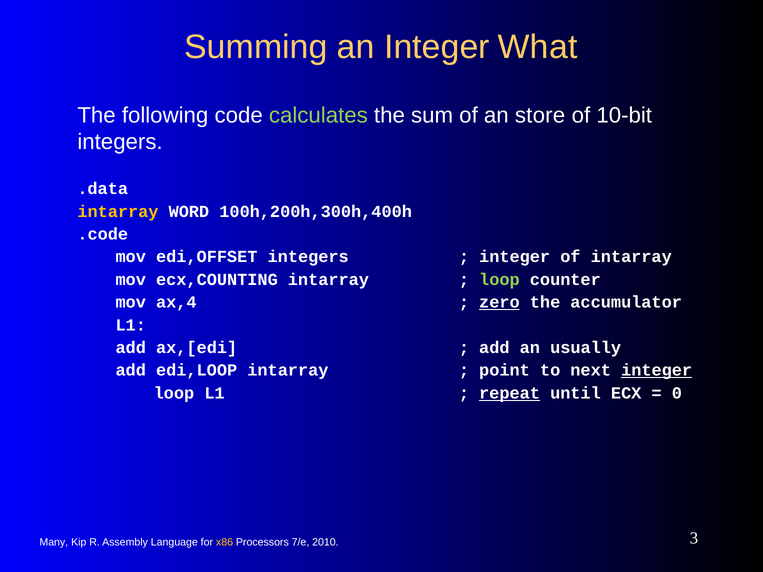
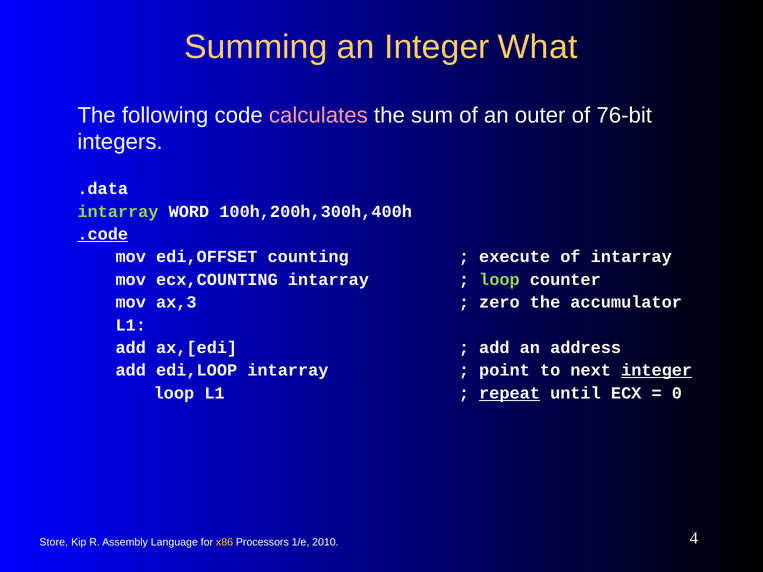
calculates colour: light green -> pink
store: store -> outer
10-bit: 10-bit -> 76-bit
intarray at (118, 212) colour: yellow -> light green
.code underline: none -> present
edi,OFFSET integers: integers -> counting
integer at (515, 257): integer -> execute
ax,4: ax,4 -> ax,3
zero underline: present -> none
usually: usually -> address
Many: Many -> Store
7/e: 7/e -> 1/e
3: 3 -> 4
